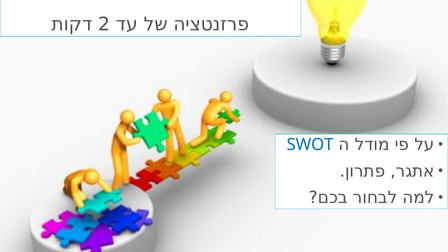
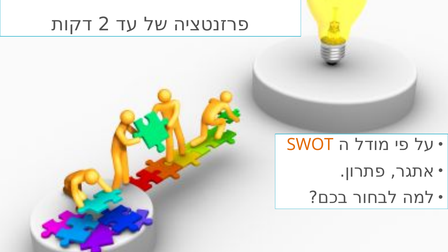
SWOT colour: blue -> orange
